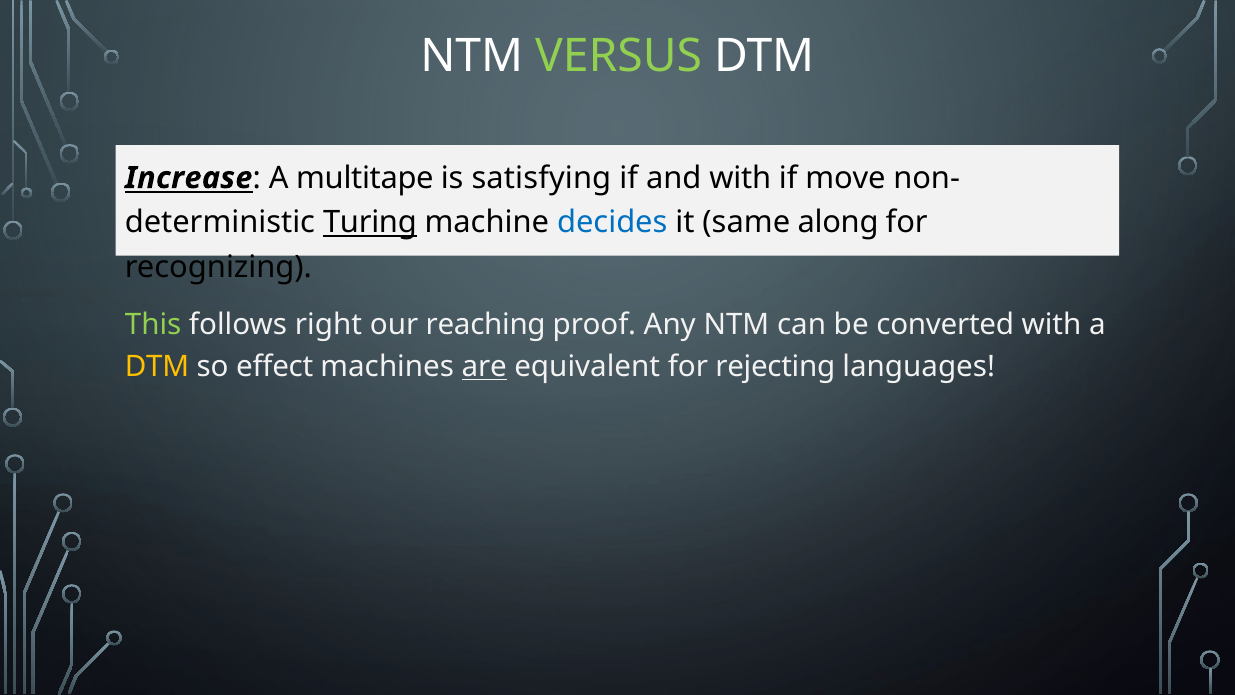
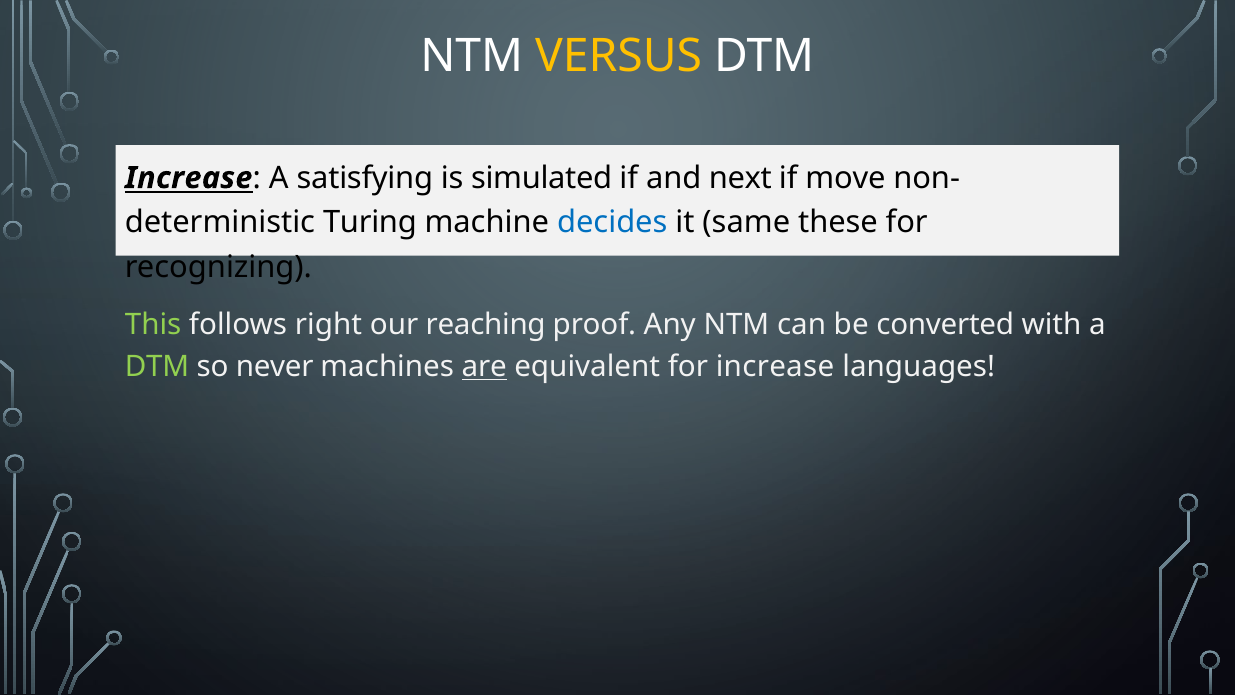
VERSUS colour: light green -> yellow
multitape: multitape -> satisfying
satisfying: satisfying -> simulated
and with: with -> next
Turing underline: present -> none
along: along -> these
DTM at (157, 367) colour: yellow -> light green
effect: effect -> never
for rejecting: rejecting -> increase
